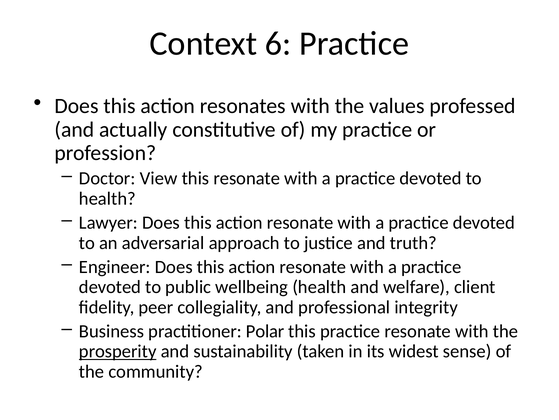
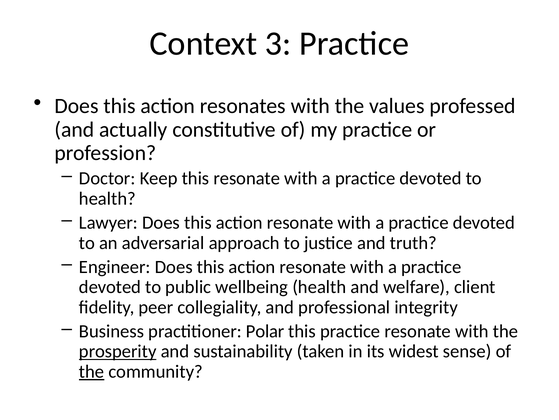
6: 6 -> 3
View: View -> Keep
the at (92, 371) underline: none -> present
